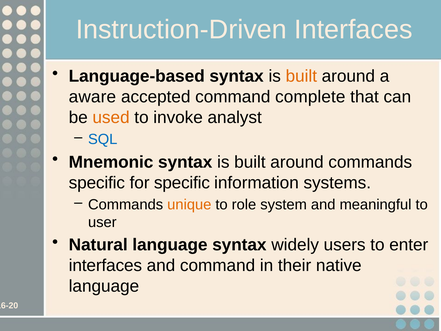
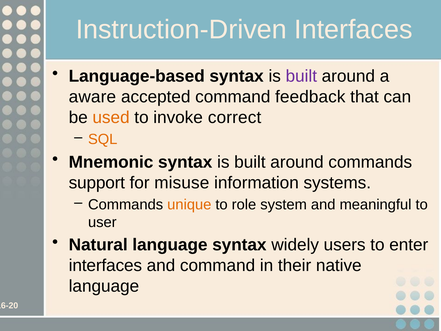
built at (301, 76) colour: orange -> purple
complete: complete -> feedback
analyst: analyst -> correct
SQL colour: blue -> orange
specific at (97, 183): specific -> support
for specific: specific -> misuse
